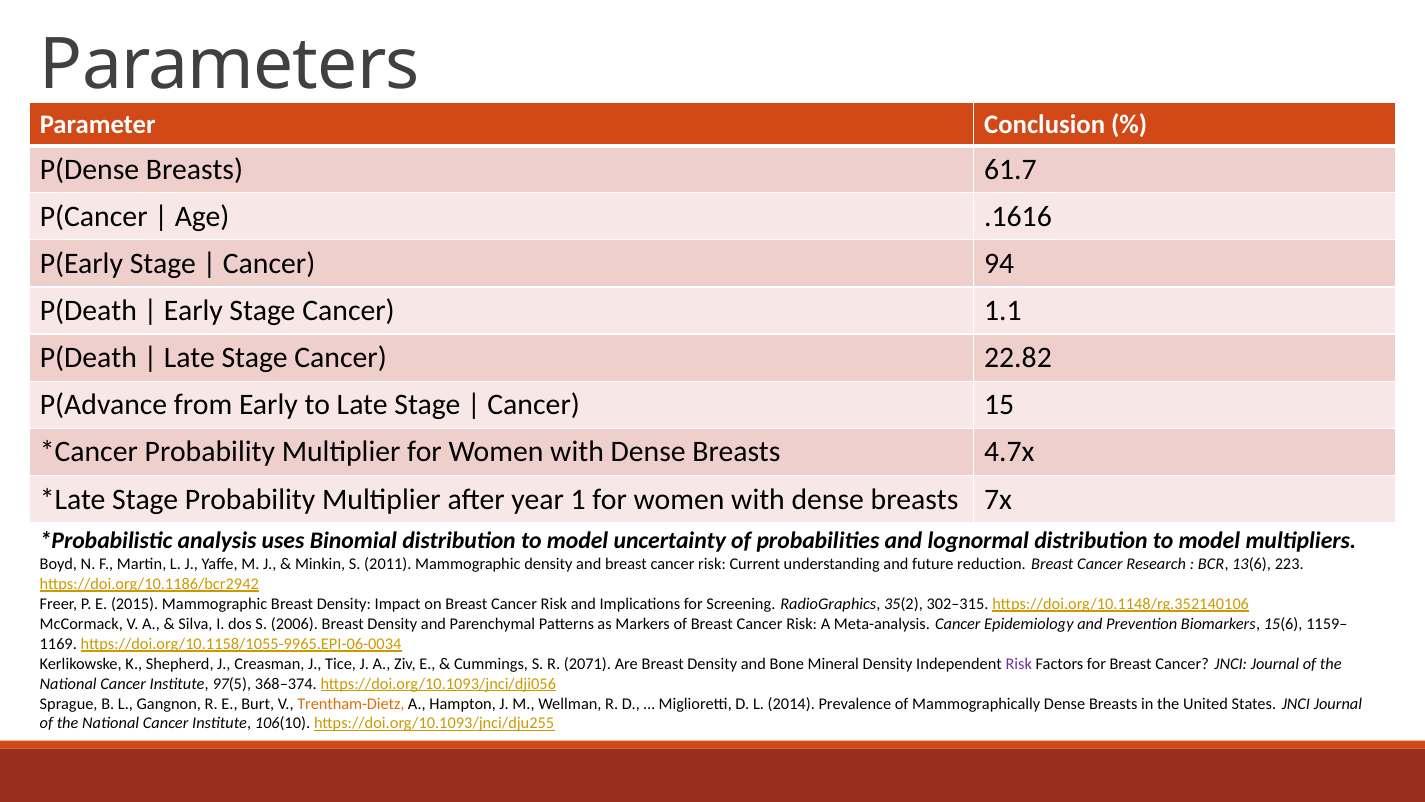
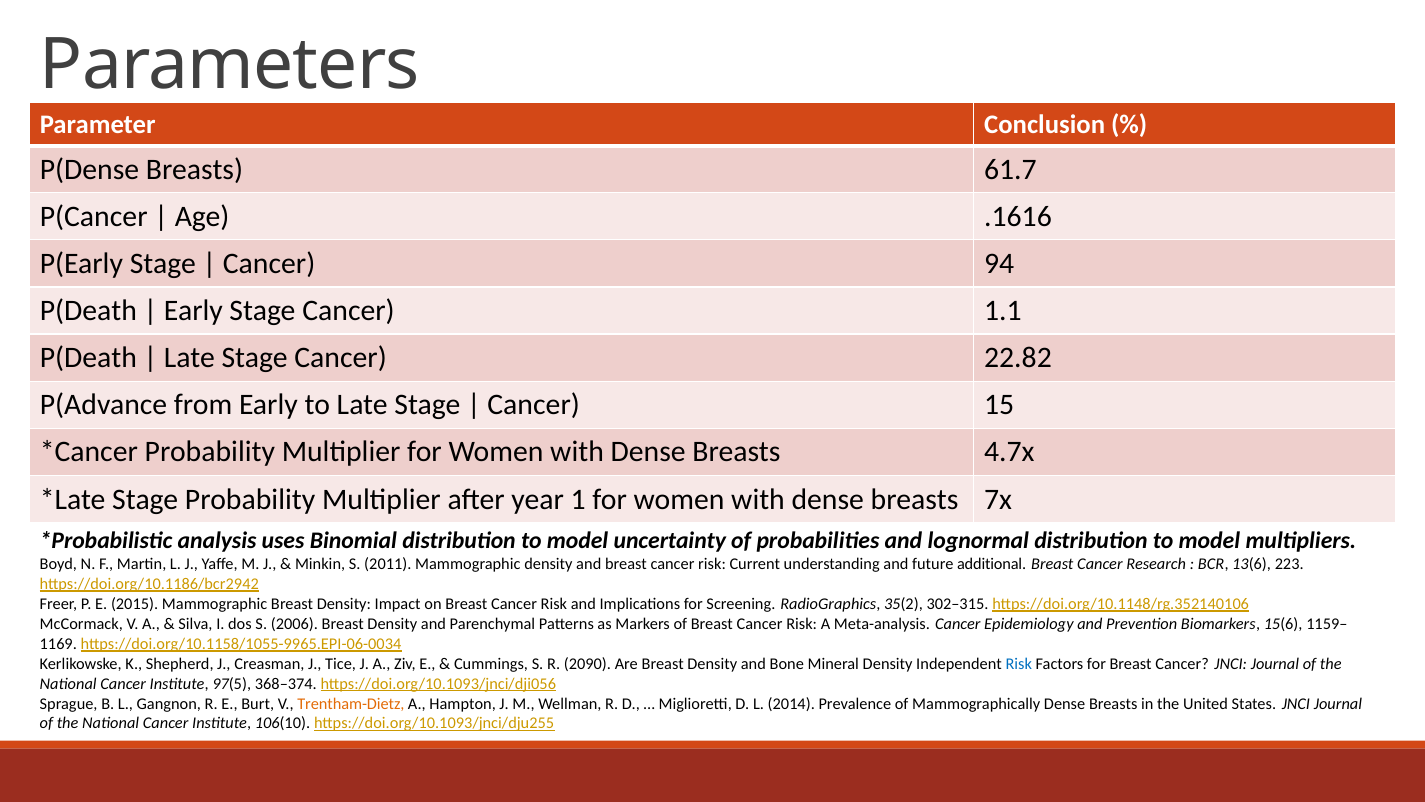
reduction: reduction -> additional
2071: 2071 -> 2090
Risk at (1019, 664) colour: purple -> blue
